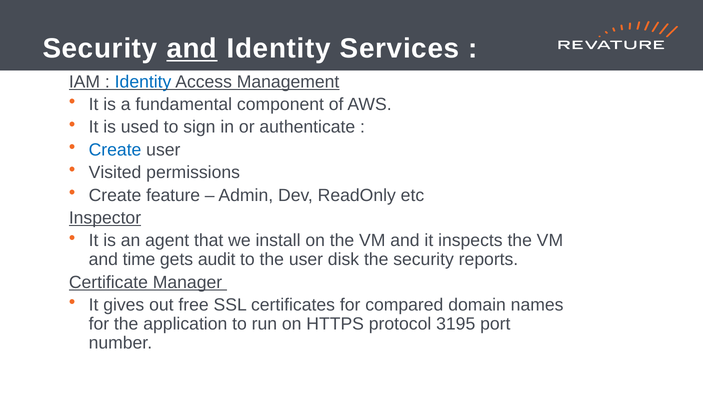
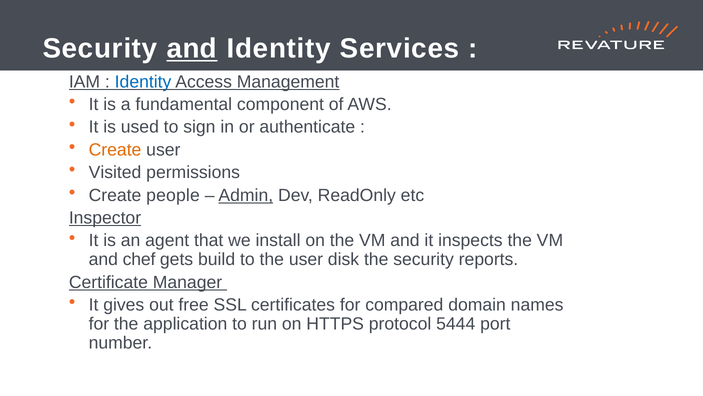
Create at (115, 150) colour: blue -> orange
feature: feature -> people
Admin underline: none -> present
time: time -> chef
audit: audit -> build
3195: 3195 -> 5444
